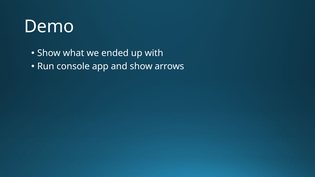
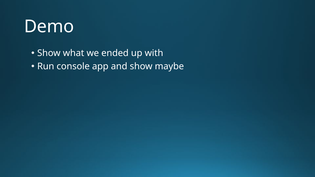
arrows: arrows -> maybe
